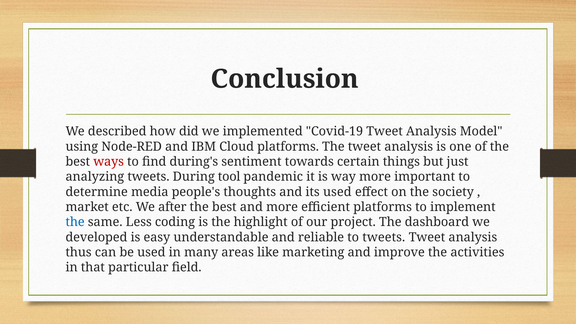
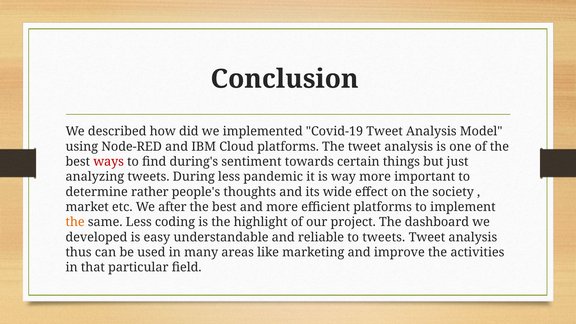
During tool: tool -> less
media: media -> rather
its used: used -> wide
the at (75, 222) colour: blue -> orange
